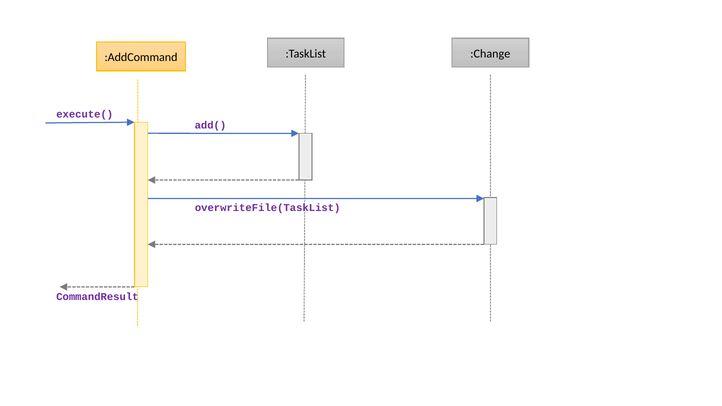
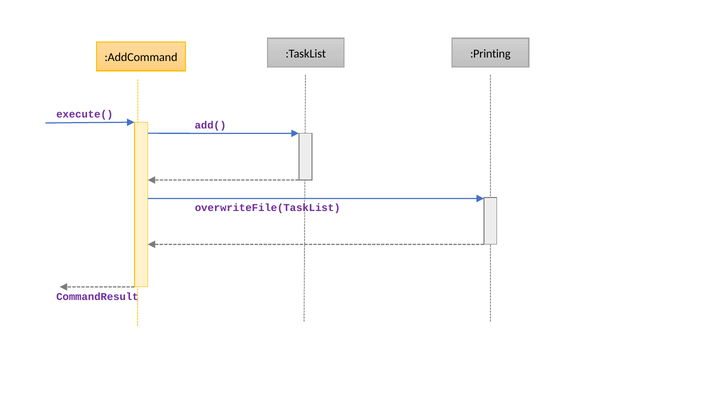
:Change: :Change -> :Printing
